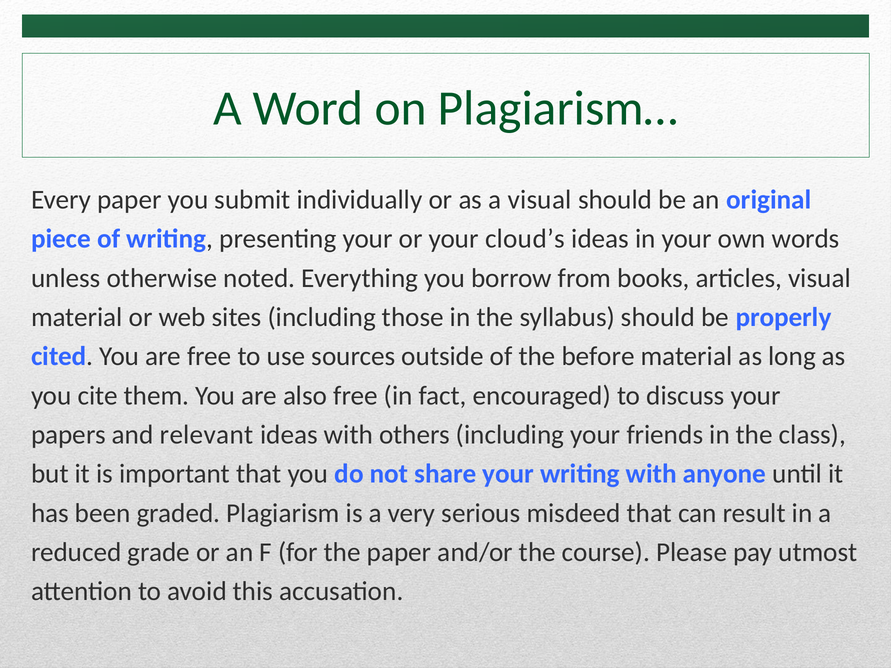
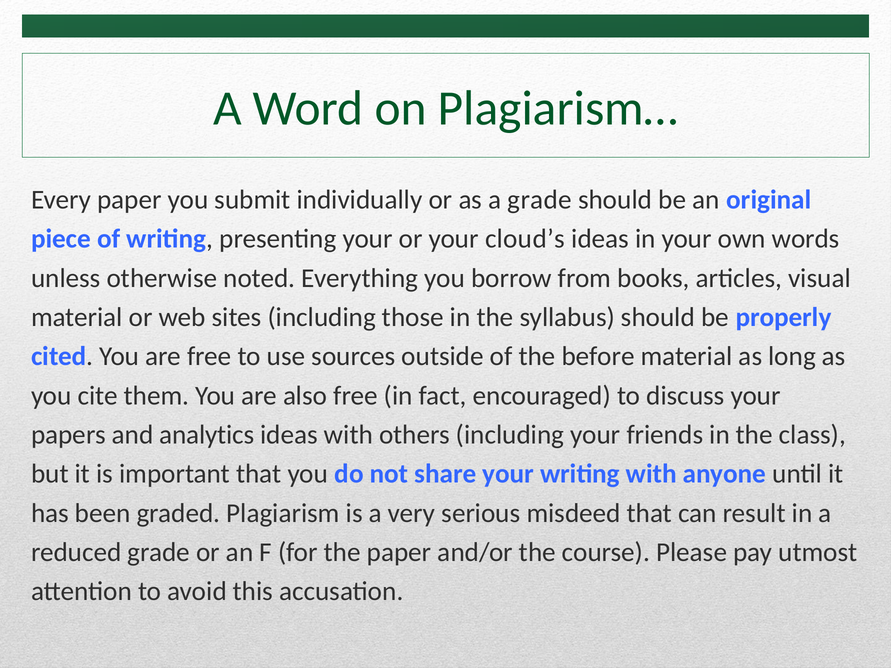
a visual: visual -> grade
relevant: relevant -> analytics
